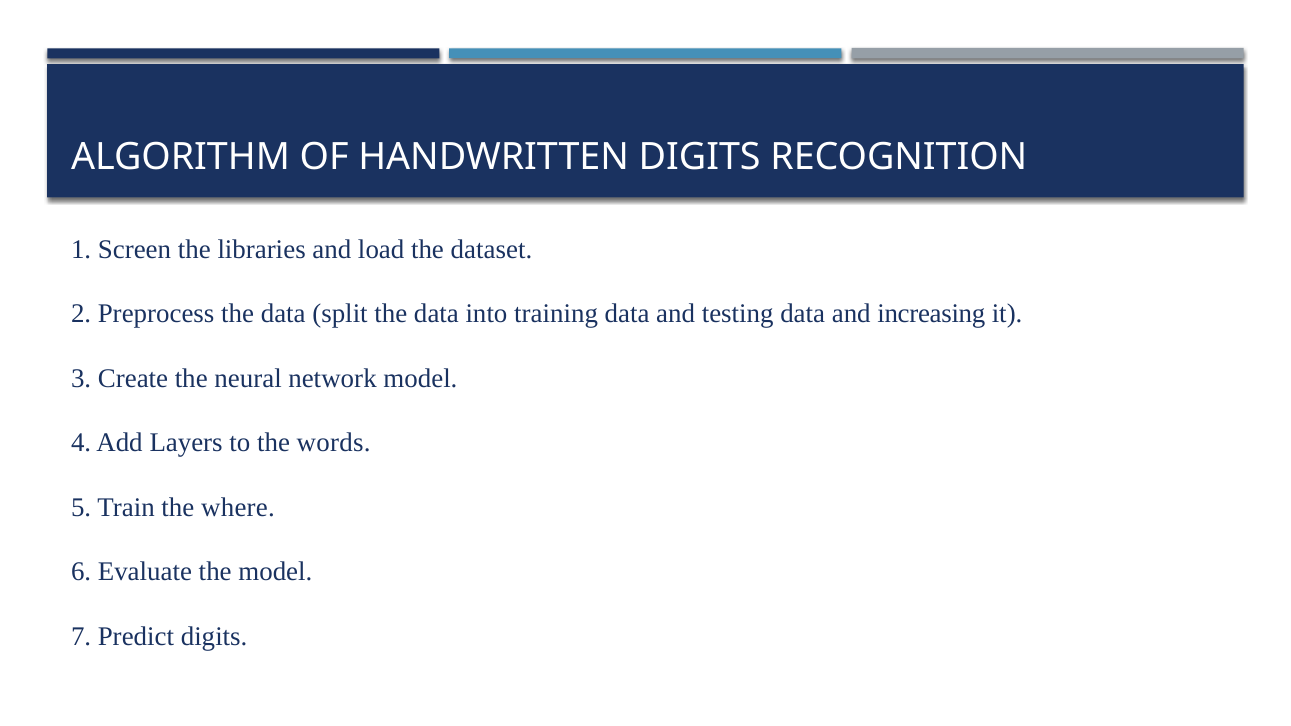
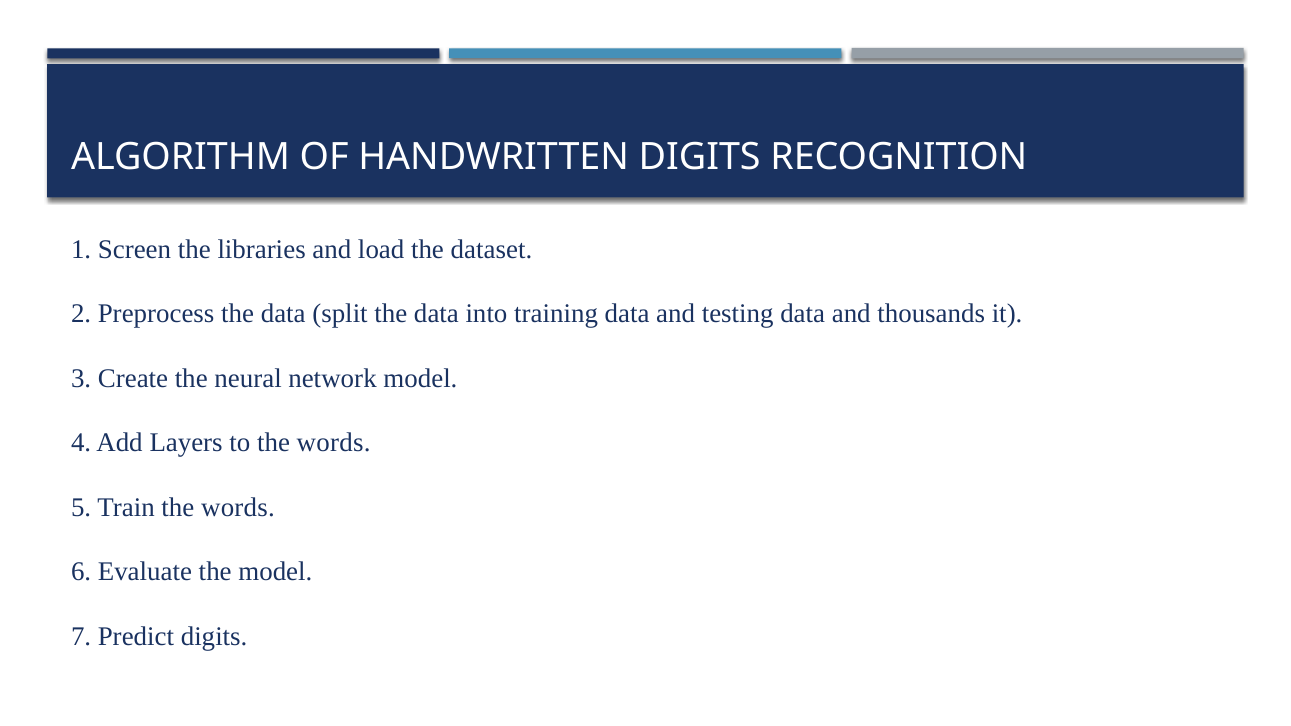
increasing: increasing -> thousands
Train the where: where -> words
